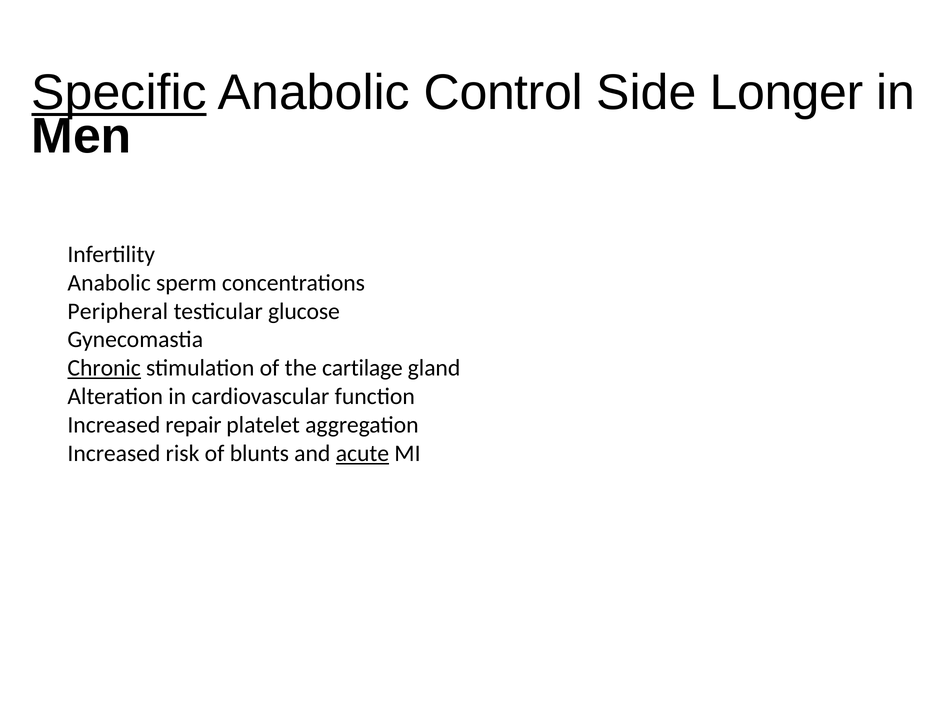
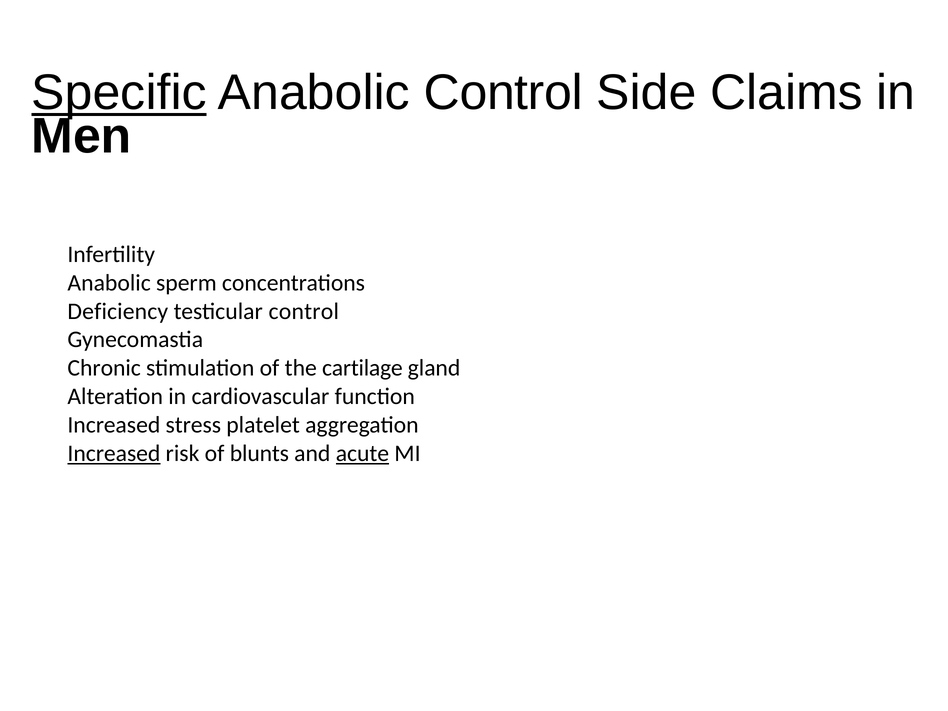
Longer: Longer -> Claims
Peripheral: Peripheral -> Deficiency
testicular glucose: glucose -> control
Chronic underline: present -> none
repair: repair -> stress
Increased at (114, 453) underline: none -> present
